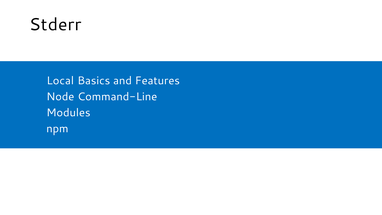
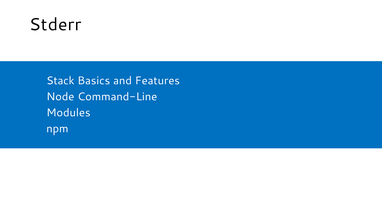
Local: Local -> Stack
